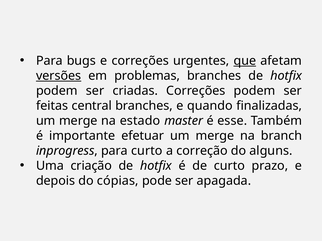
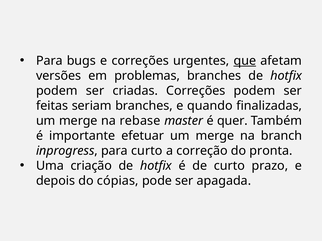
versões underline: present -> none
central: central -> seriam
estado: estado -> rebase
esse: esse -> quer
alguns: alguns -> pronta
